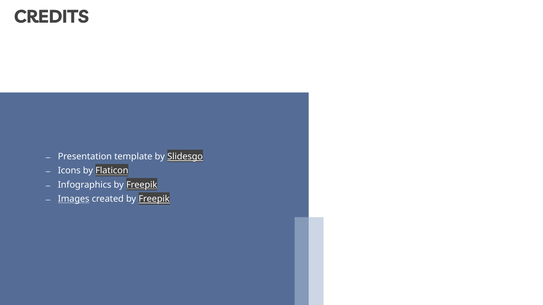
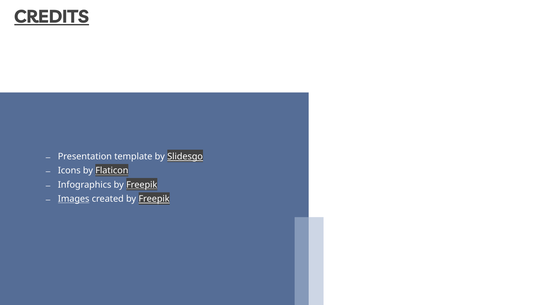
CREDITS underline: none -> present
